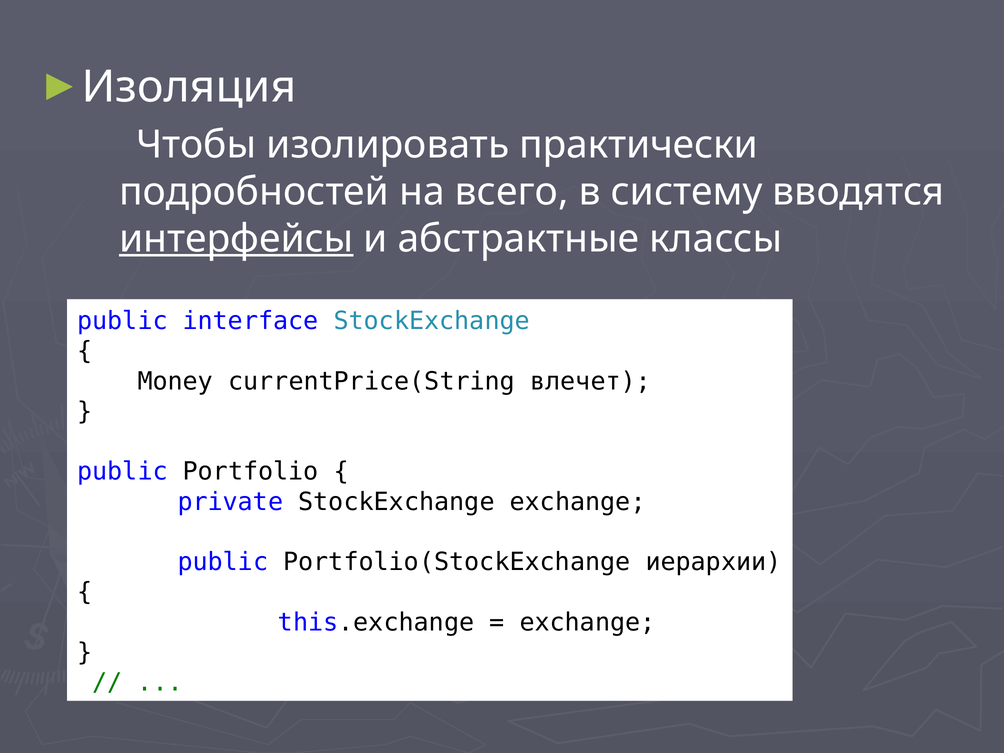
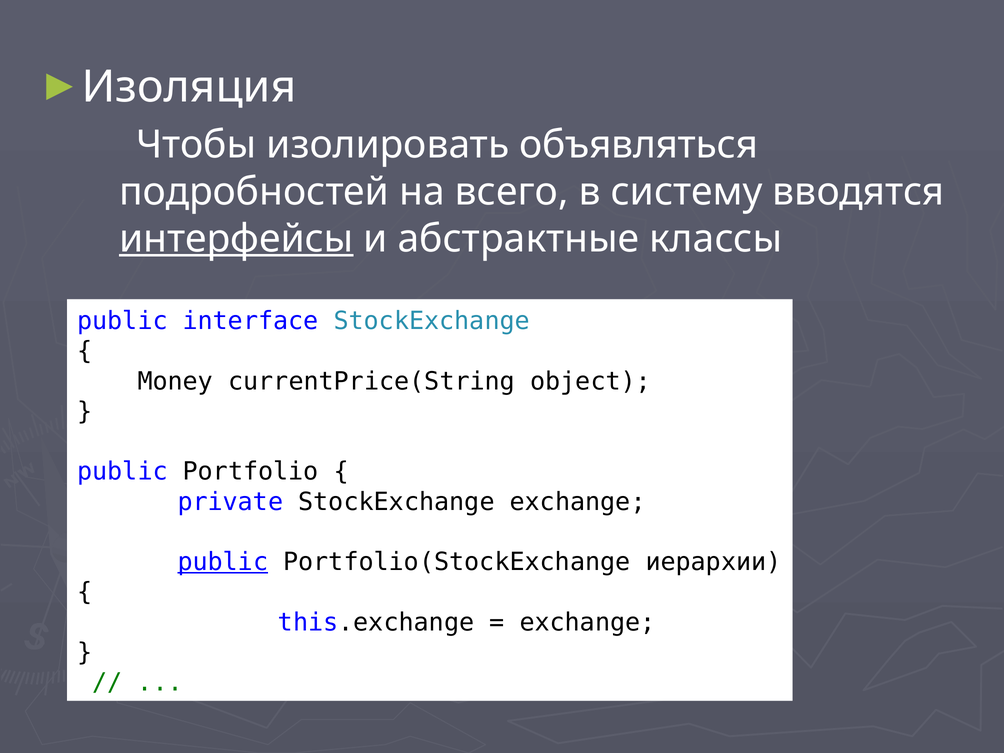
практически: практически -> объявляться
влечет: влечет -> object
public at (223, 562) underline: none -> present
